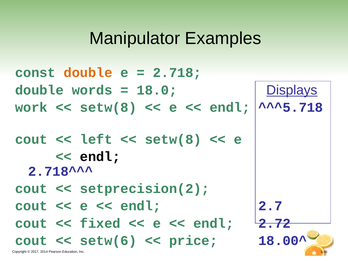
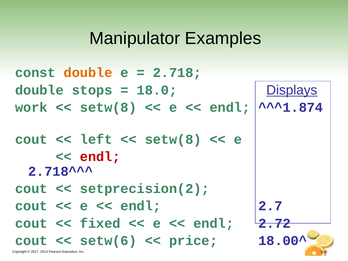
words: words -> stops
^^^5.718: ^^^5.718 -> ^^^1.874
endl at (100, 157) colour: black -> red
